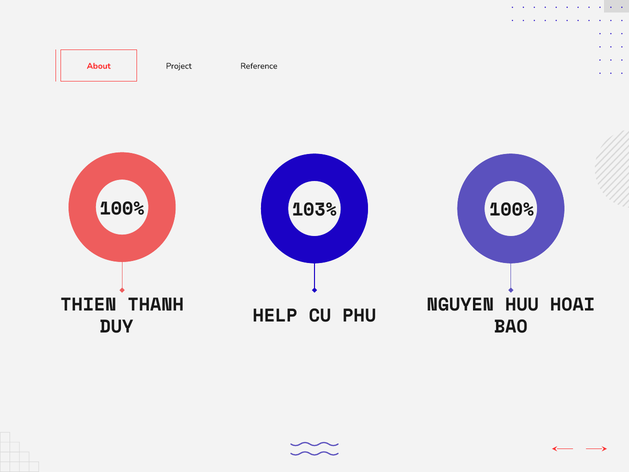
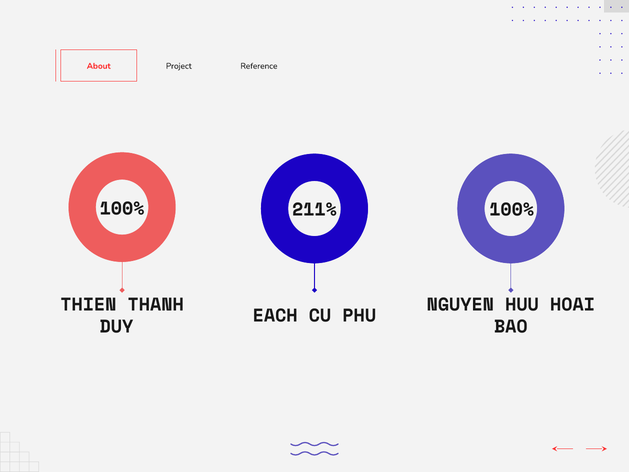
103%: 103% -> 211%
HELP: HELP -> EACH
